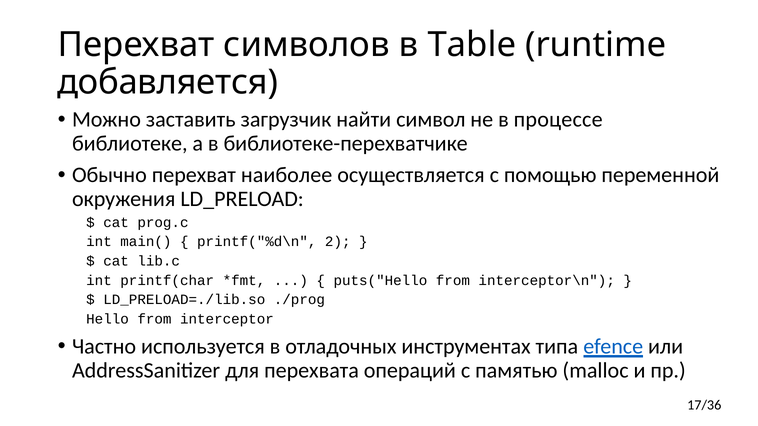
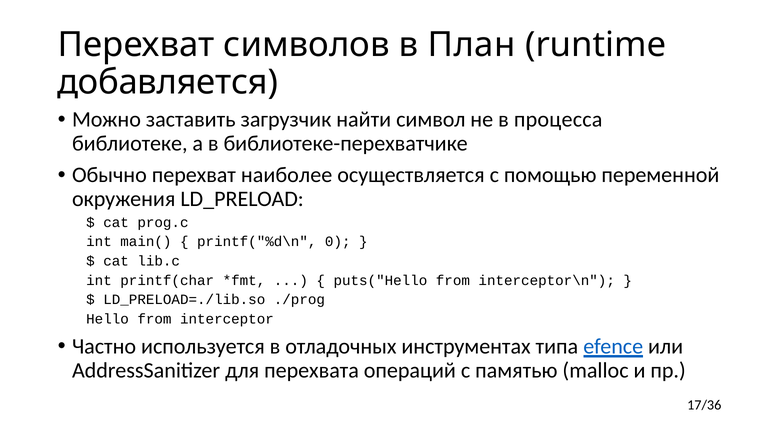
Table: Table -> План
процессе: процессе -> процесса
2: 2 -> 0
